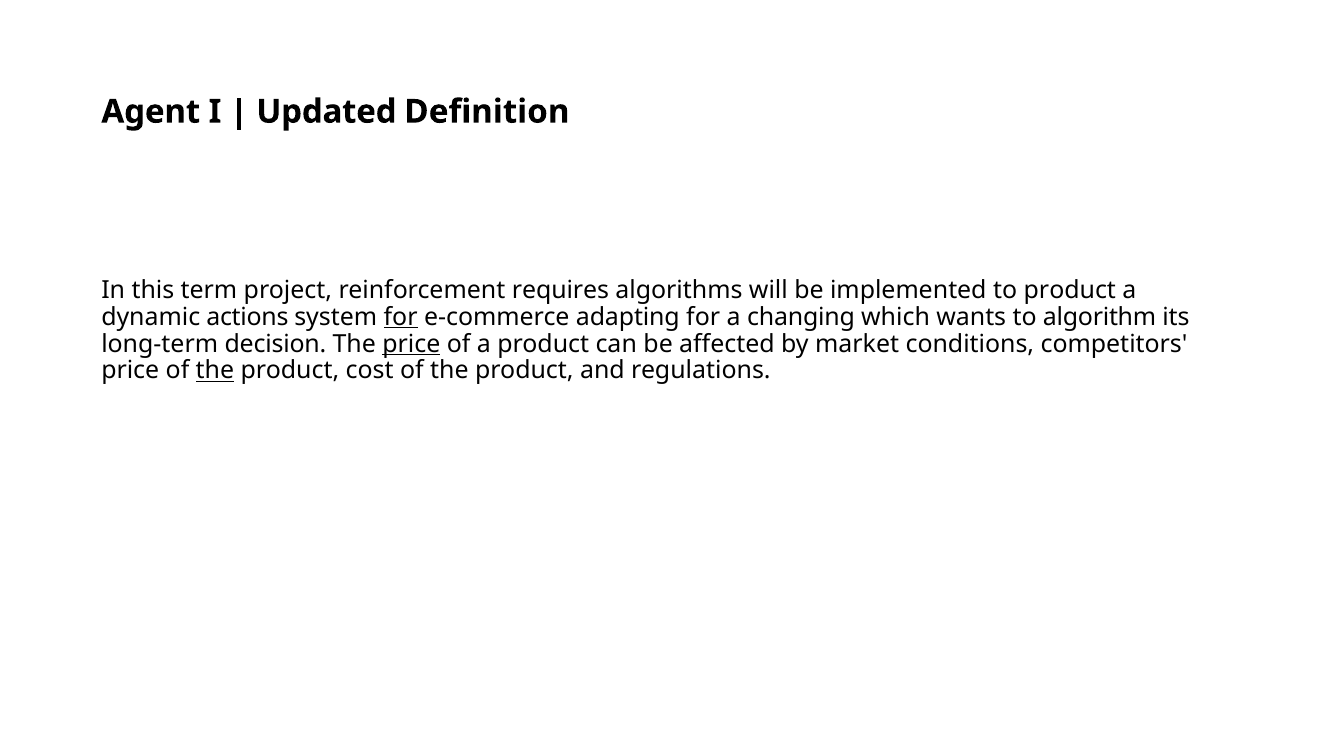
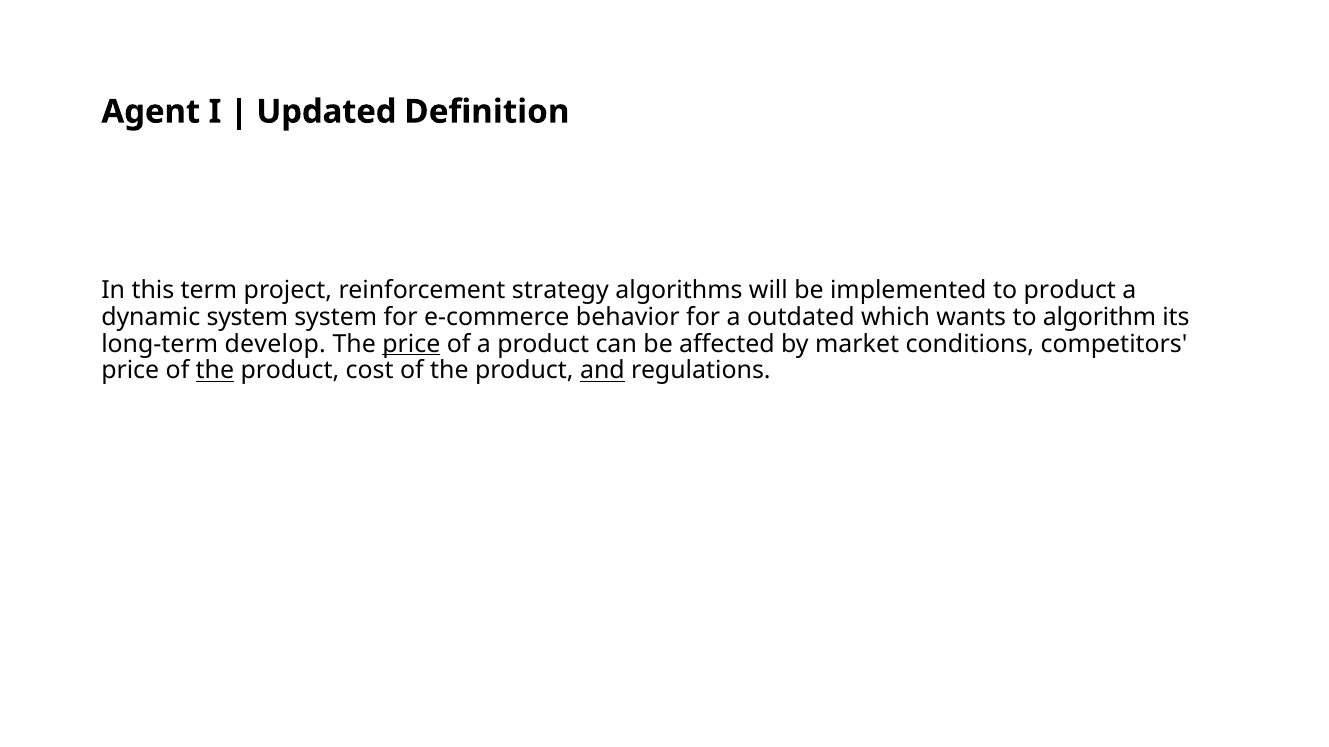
requires: requires -> strategy
dynamic actions: actions -> system
for at (401, 317) underline: present -> none
adapting: adapting -> behavior
changing: changing -> outdated
decision: decision -> develop
and underline: none -> present
